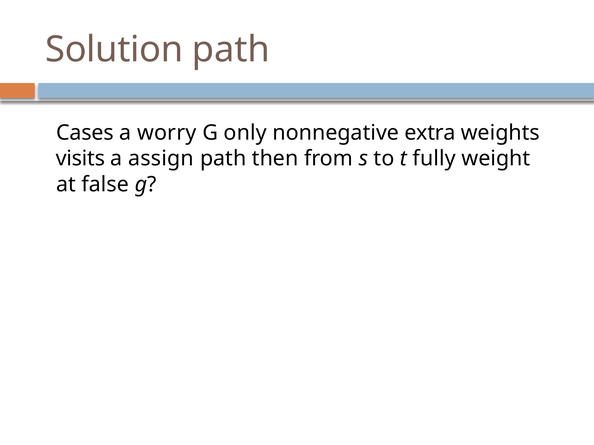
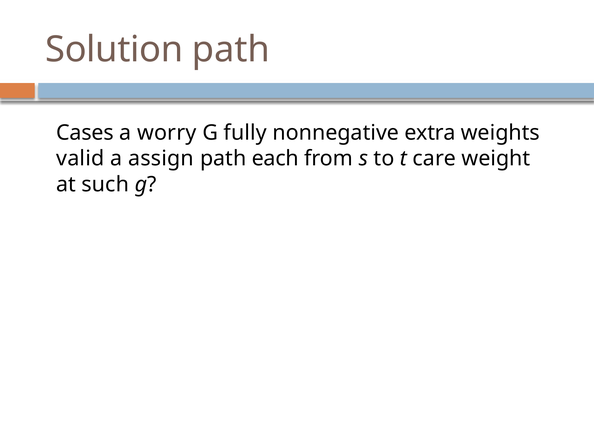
only: only -> fully
visits: visits -> valid
then: then -> each
fully: fully -> care
false: false -> such
